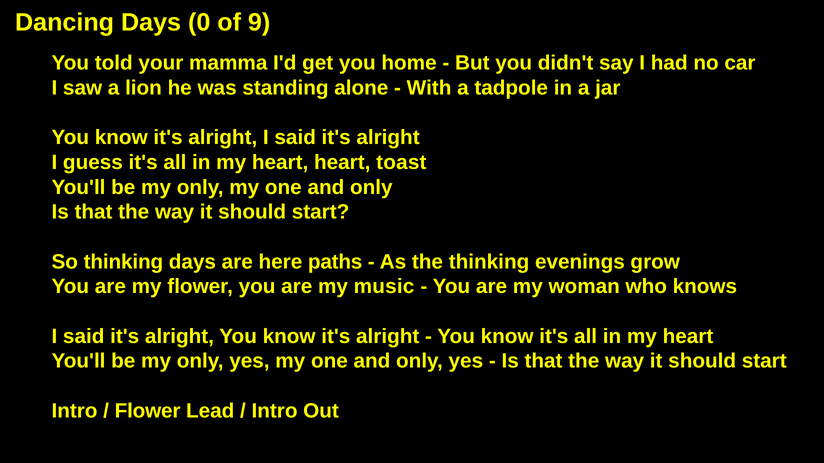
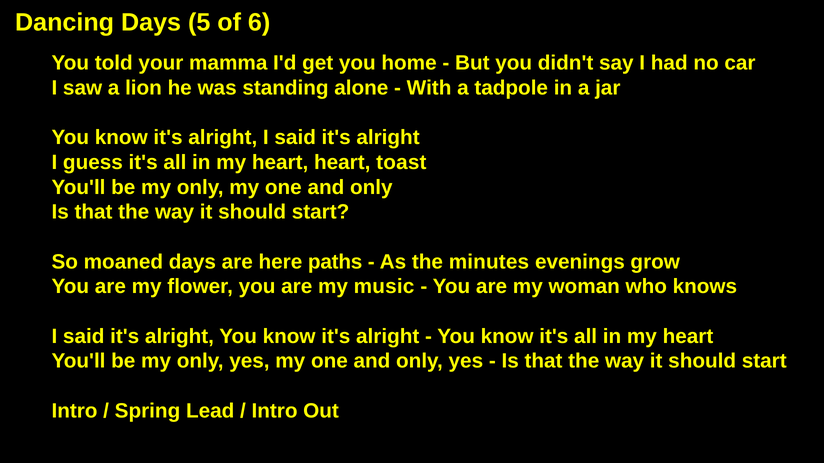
0: 0 -> 5
9: 9 -> 6
So thinking: thinking -> moaned
the thinking: thinking -> minutes
Flower at (148, 411): Flower -> Spring
